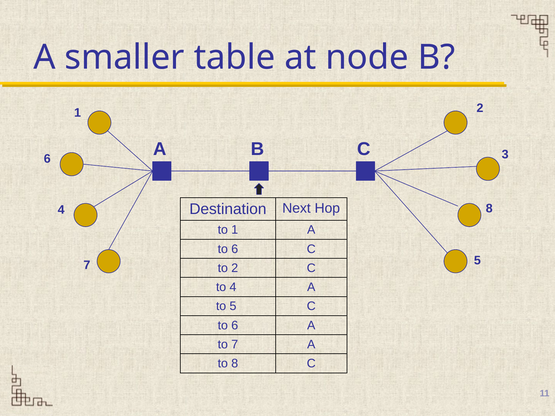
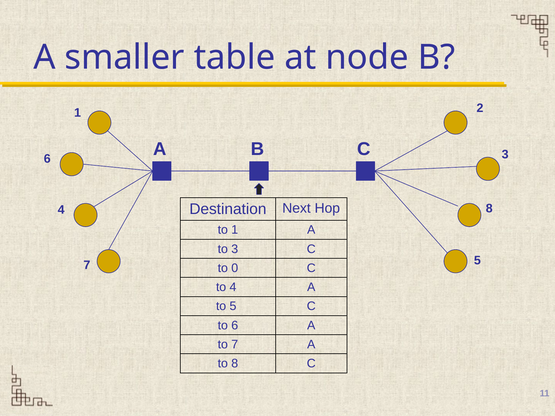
6 at (235, 249): 6 -> 3
to 2: 2 -> 0
